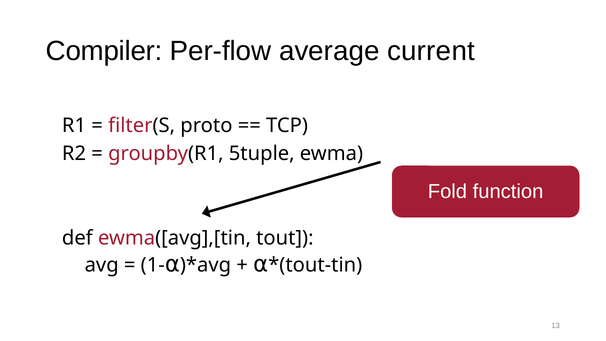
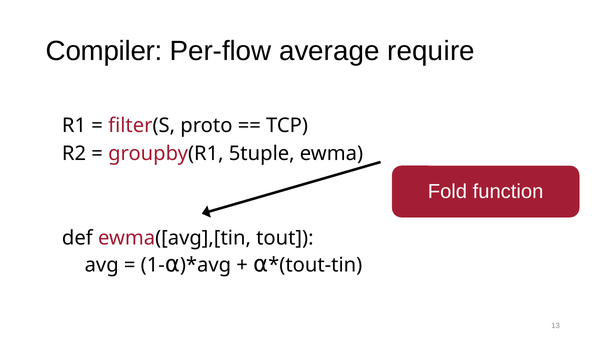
current: current -> require
